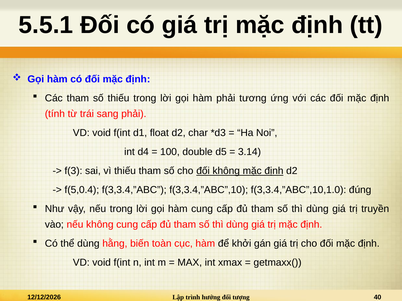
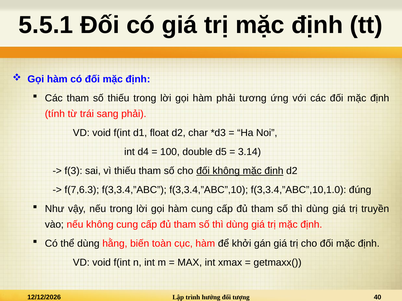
f(5,0.4: f(5,0.4 -> f(7,6.3
